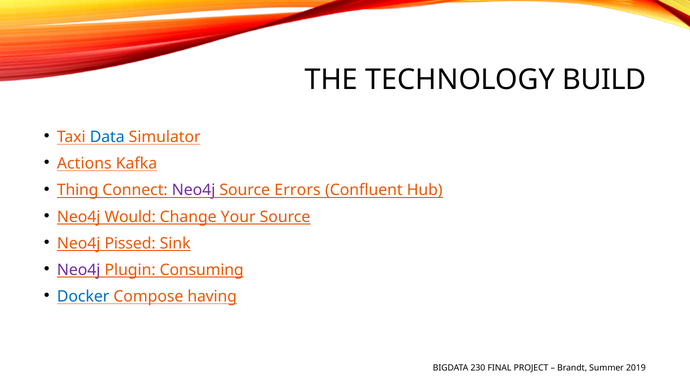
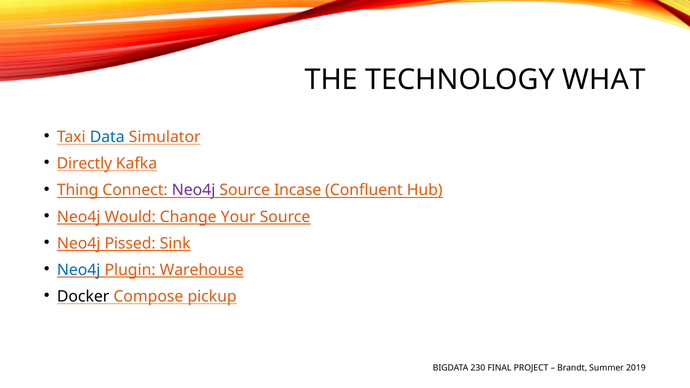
BUILD: BUILD -> WHAT
Actions: Actions -> Directly
Errors: Errors -> Incase
Neo4j at (79, 270) colour: purple -> blue
Consuming: Consuming -> Warehouse
Docker colour: blue -> black
having: having -> pickup
